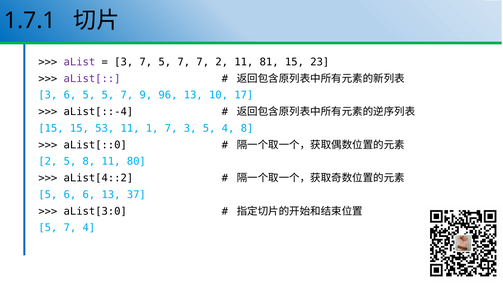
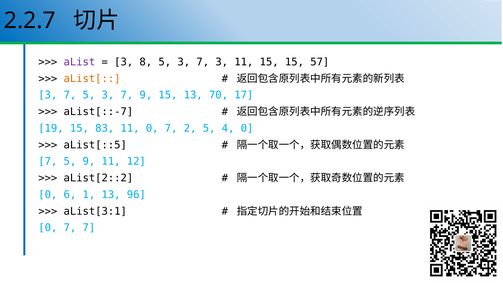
1.7.1: 1.7.1 -> 2.2.7
3 7: 7 -> 8
7 at (184, 62): 7 -> 3
7 2: 2 -> 3
11 81: 81 -> 15
23: 23 -> 57
aList[ colour: purple -> orange
6 at (70, 95): 6 -> 7
5 at (108, 95): 5 -> 3
9 96: 96 -> 15
10: 10 -> 70
aList[::-4: aList[::-4 -> aList[::-7
15 at (51, 128): 15 -> 19
53: 53 -> 83
11 1: 1 -> 0
7 3: 3 -> 2
4 8: 8 -> 0
aList[::0: aList[::0 -> aList[::5
2 at (48, 161): 2 -> 7
5 8: 8 -> 9
80: 80 -> 12
aList[4::2: aList[4::2 -> aList[2::2
5 at (48, 195): 5 -> 0
6 6: 6 -> 1
37: 37 -> 96
aList[3:0: aList[3:0 -> aList[3:1
5 at (48, 228): 5 -> 0
7 4: 4 -> 7
